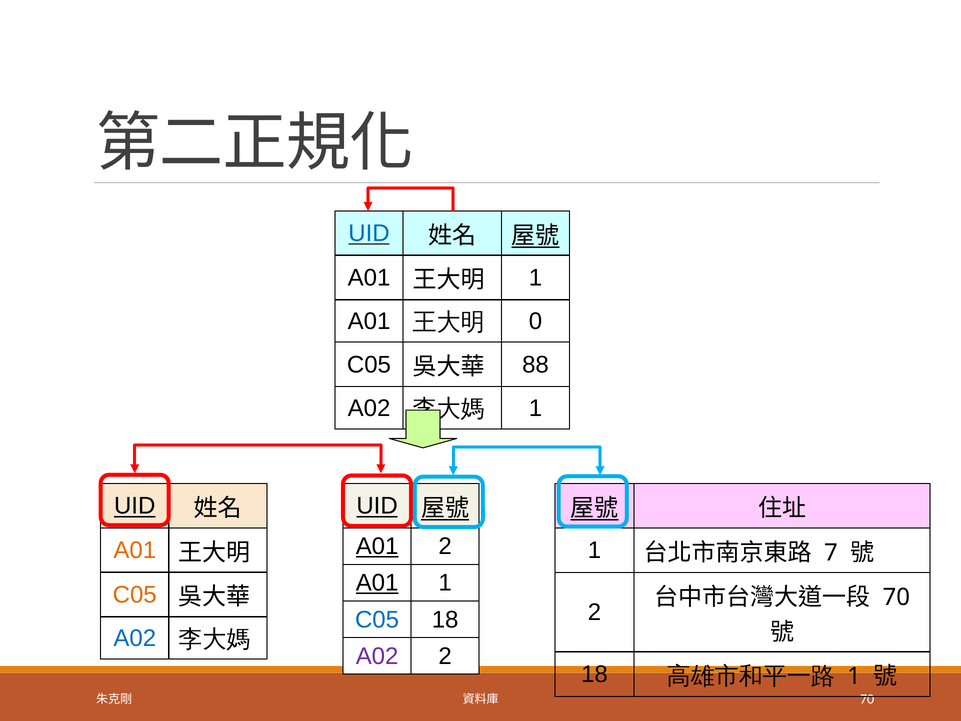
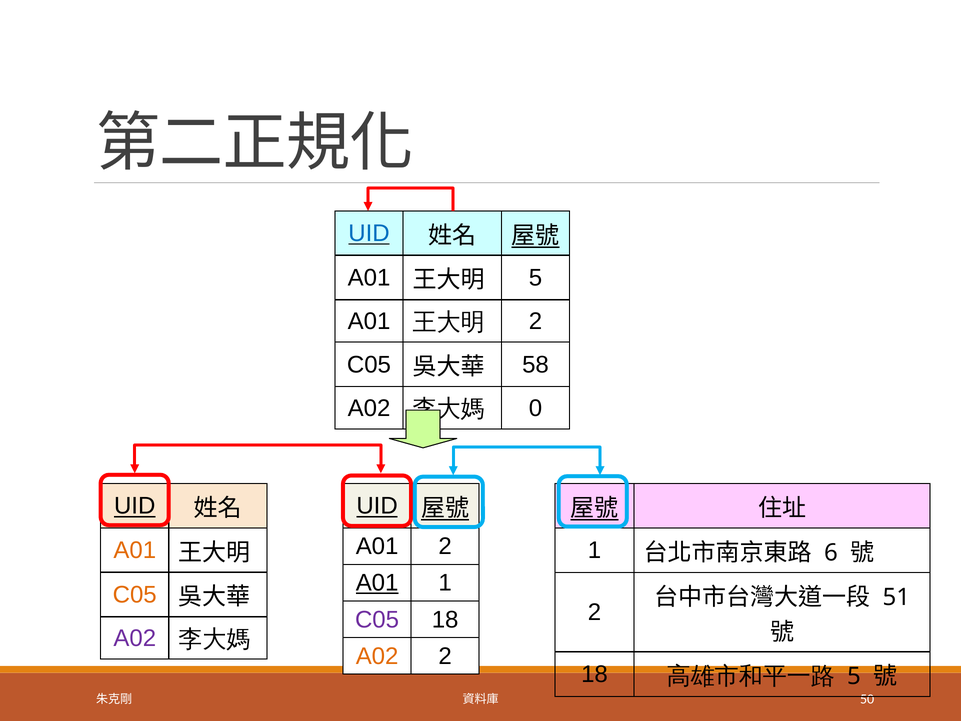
1 at (535, 278): 1 -> 5
0 at (535, 321): 0 -> 2
88: 88 -> 58
1 at (535, 408): 1 -> 0
A01 at (377, 546) underline: present -> none
7: 7 -> 6
70 at (896, 597): 70 -> 51
C05 at (377, 619) colour: blue -> purple
A02 at (135, 638) colour: blue -> purple
A02 at (377, 656) colour: purple -> orange
1 at (854, 676): 1 -> 5
70 at (867, 699): 70 -> 50
